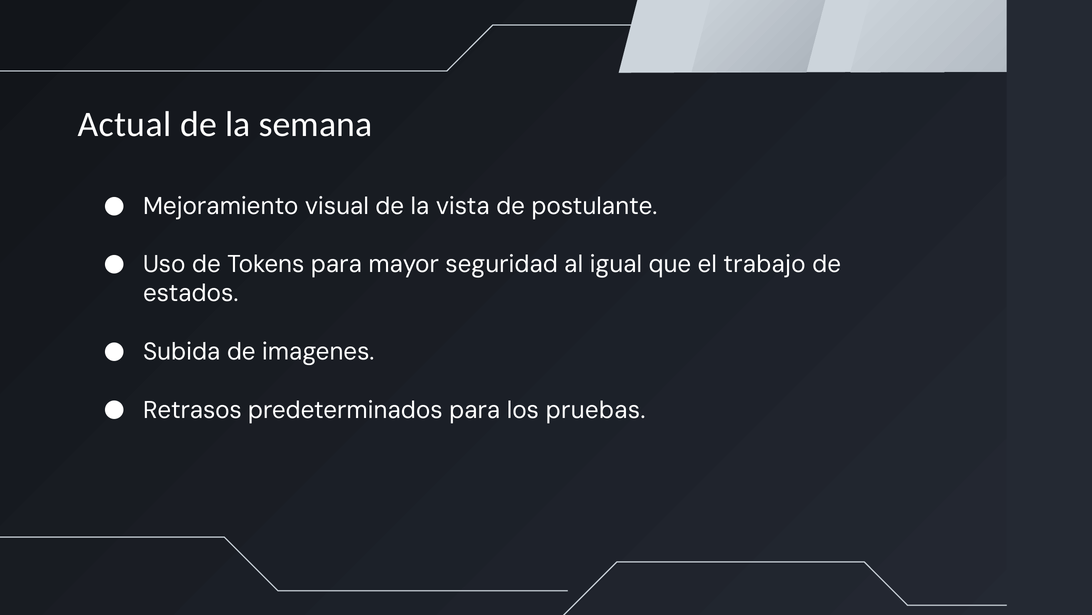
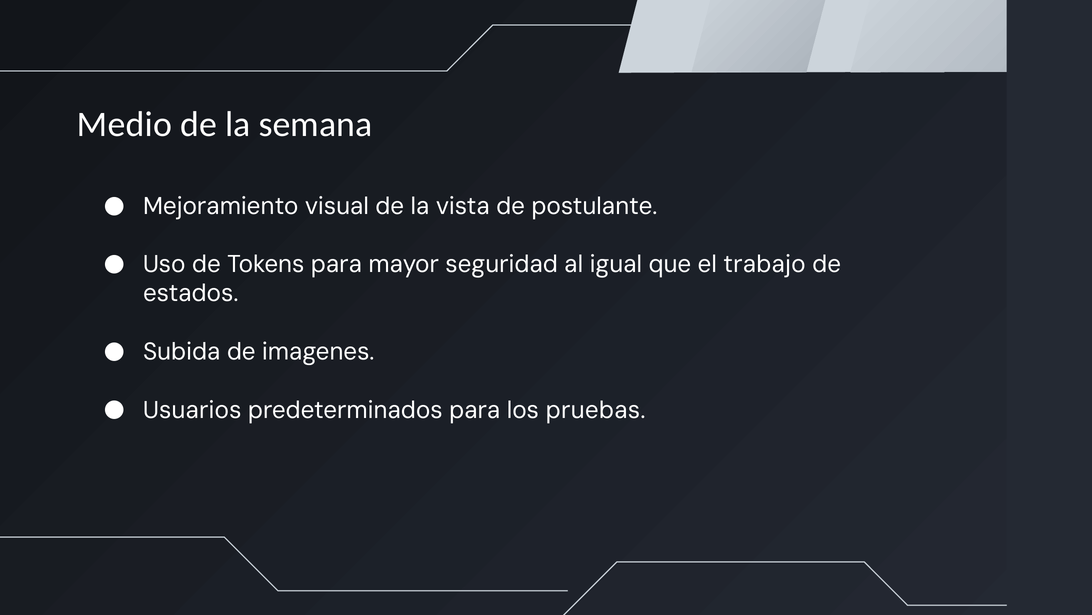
Actual: Actual -> Medio
Retrasos: Retrasos -> Usuarios
